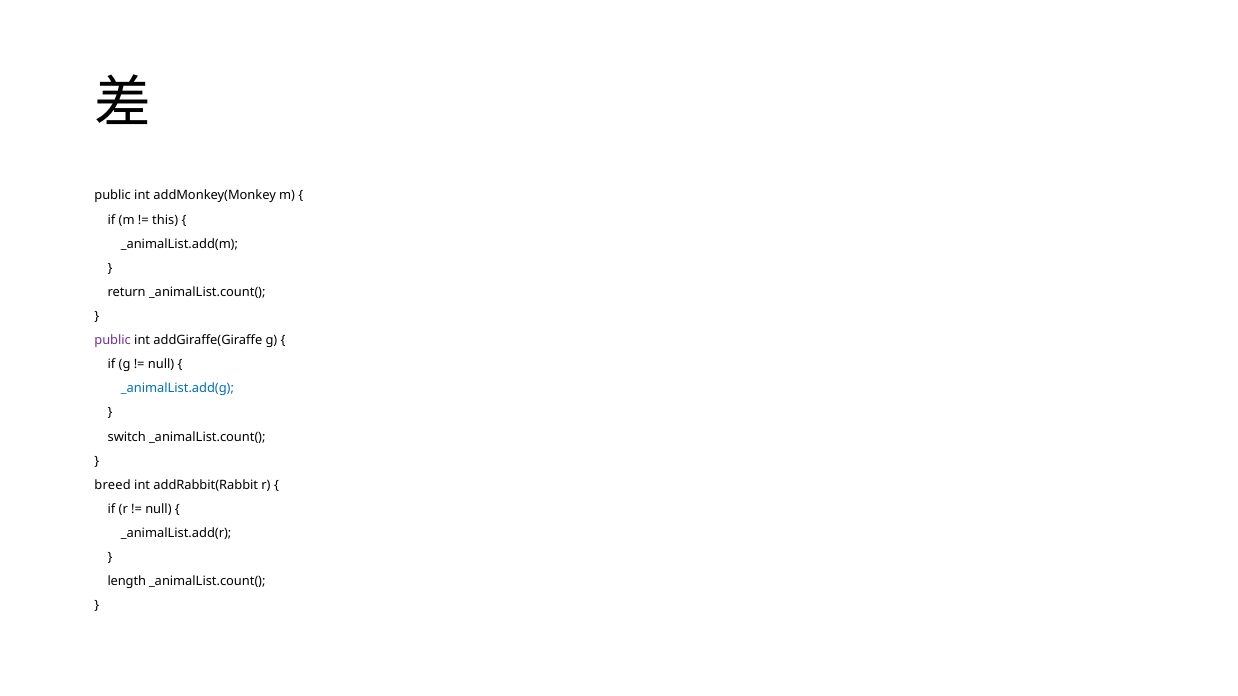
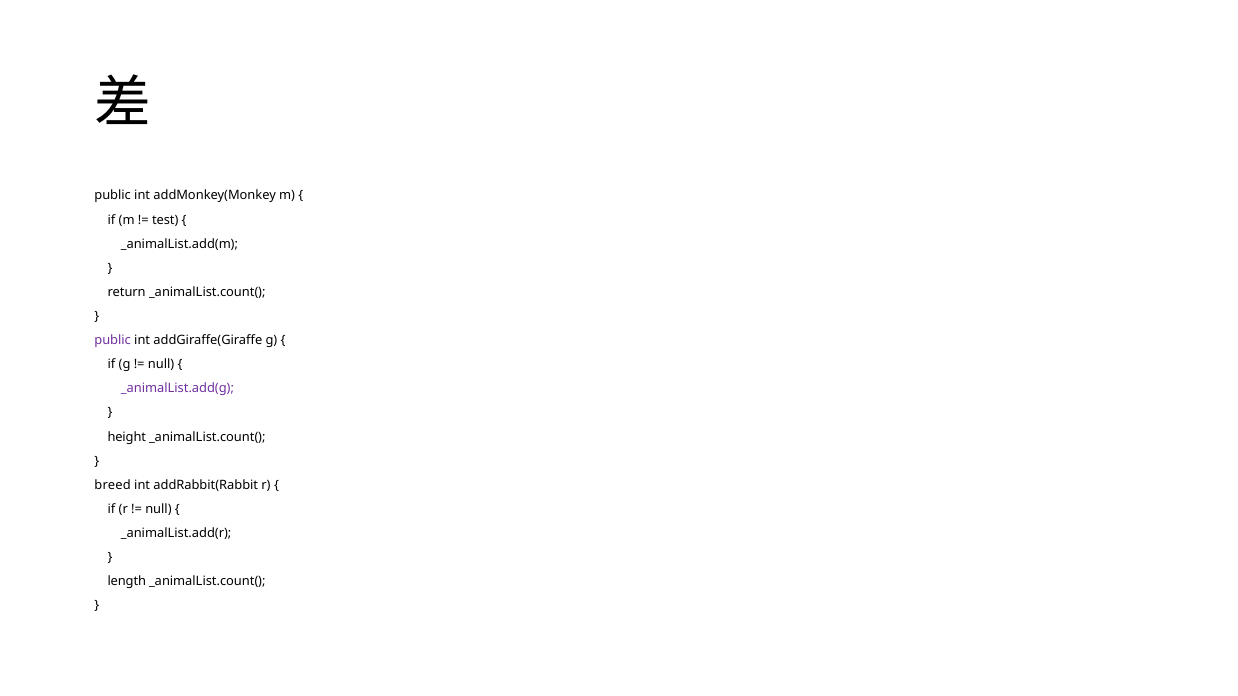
this: this -> test
_animalList.add(g colour: blue -> purple
switch: switch -> height
